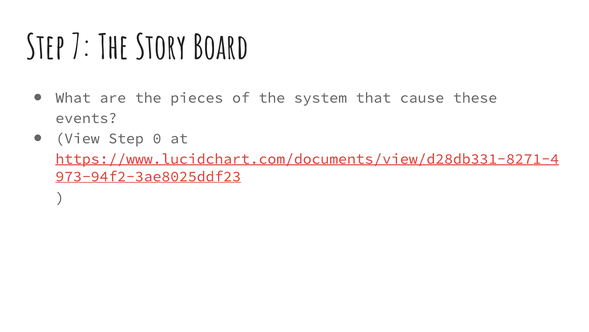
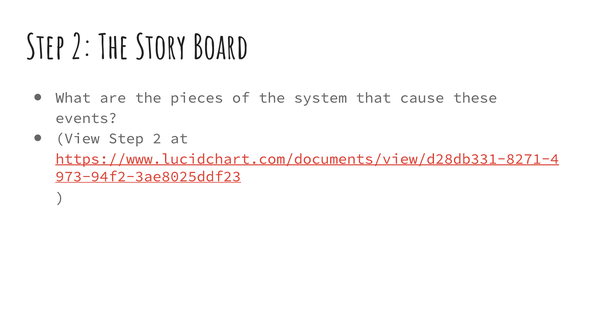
7 at (81, 48): 7 -> 2
View Step 0: 0 -> 2
